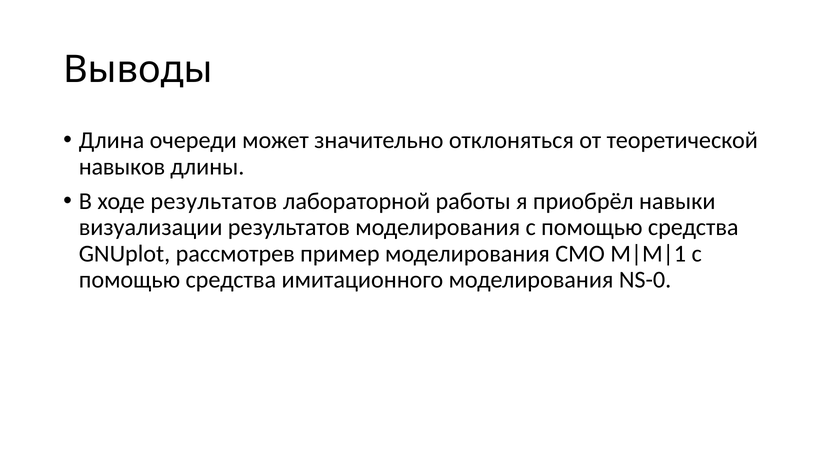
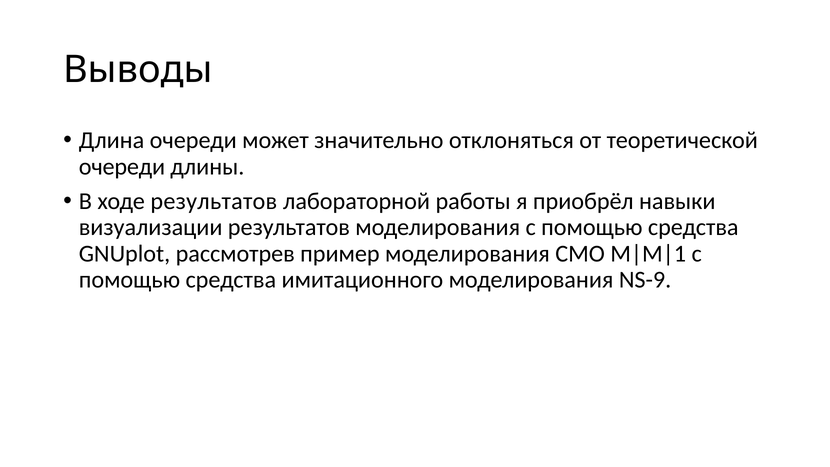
навыков at (122, 166): навыков -> очереди
NS-0: NS-0 -> NS-9
